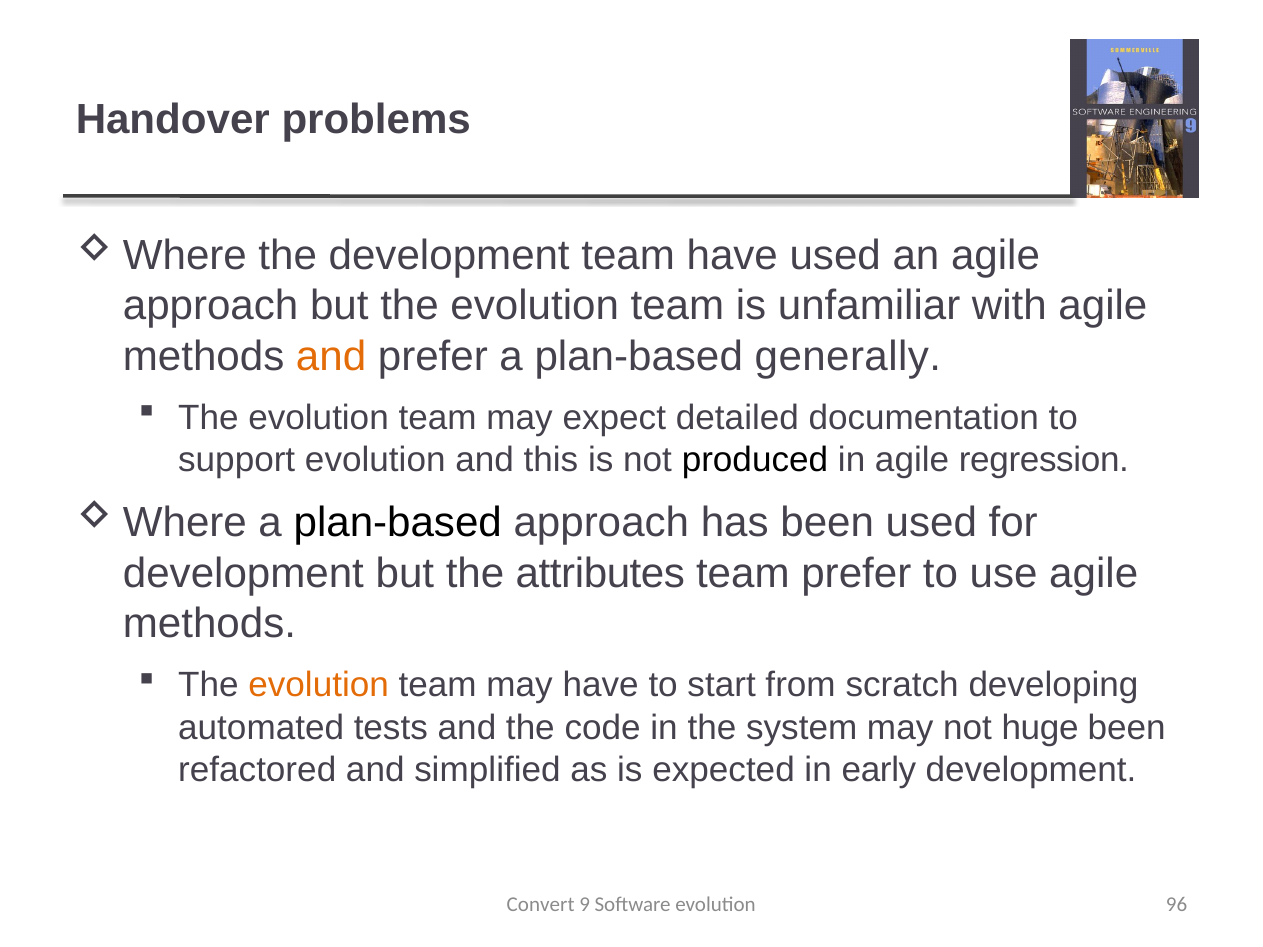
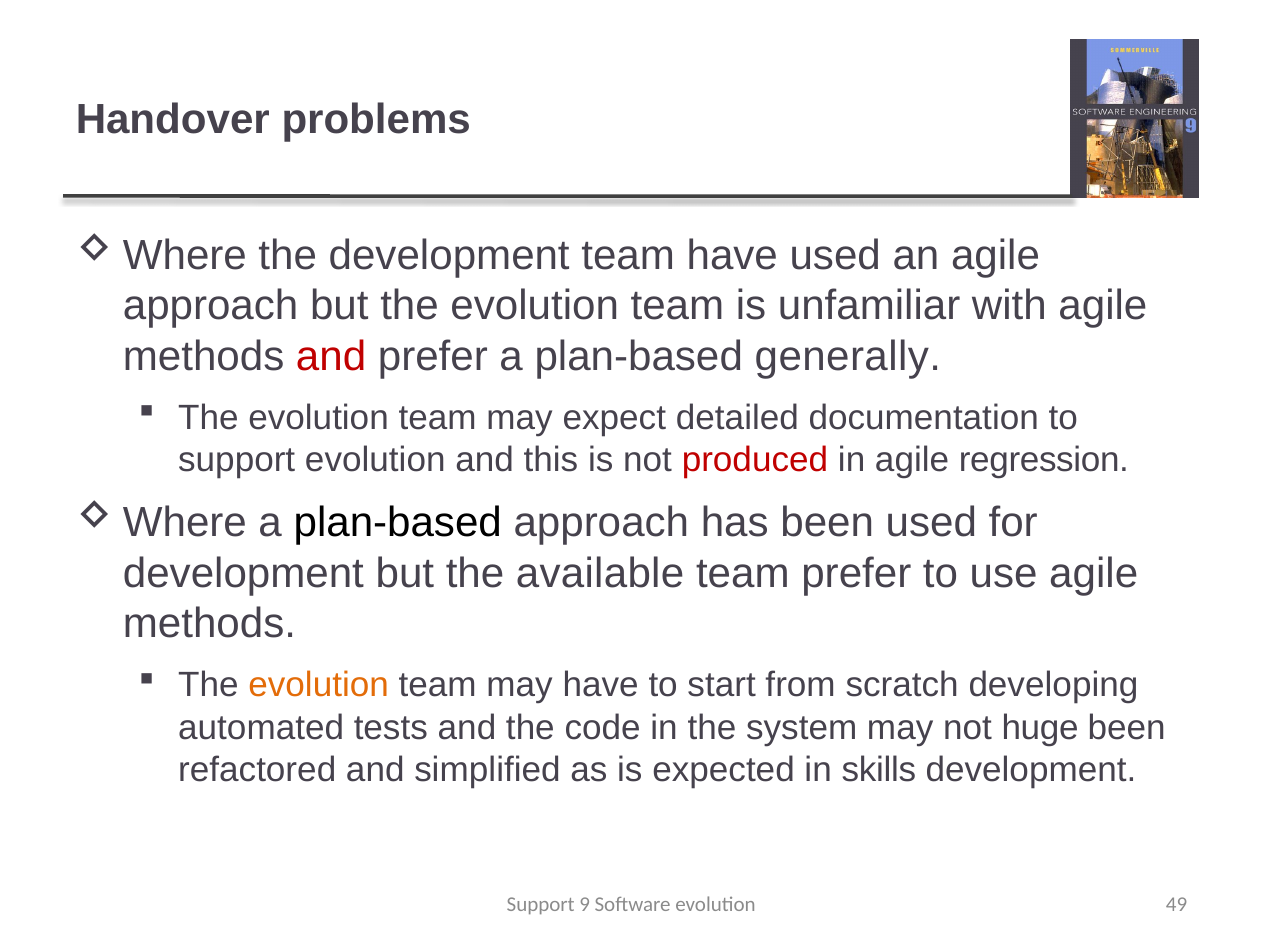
and at (331, 356) colour: orange -> red
produced colour: black -> red
attributes: attributes -> available
early: early -> skills
Convert at (541, 904): Convert -> Support
96: 96 -> 49
